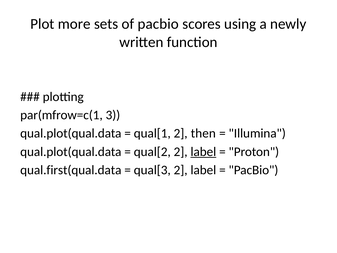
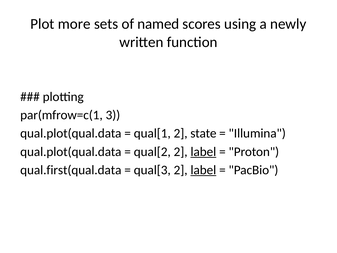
of pacbio: pacbio -> named
then: then -> state
label at (203, 170) underline: none -> present
